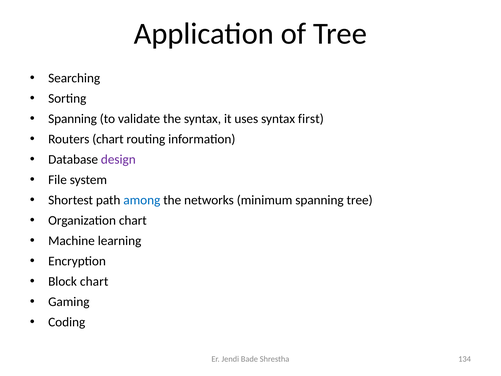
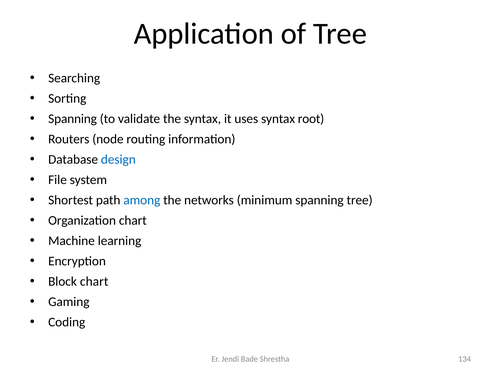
first: first -> root
Routers chart: chart -> node
design colour: purple -> blue
